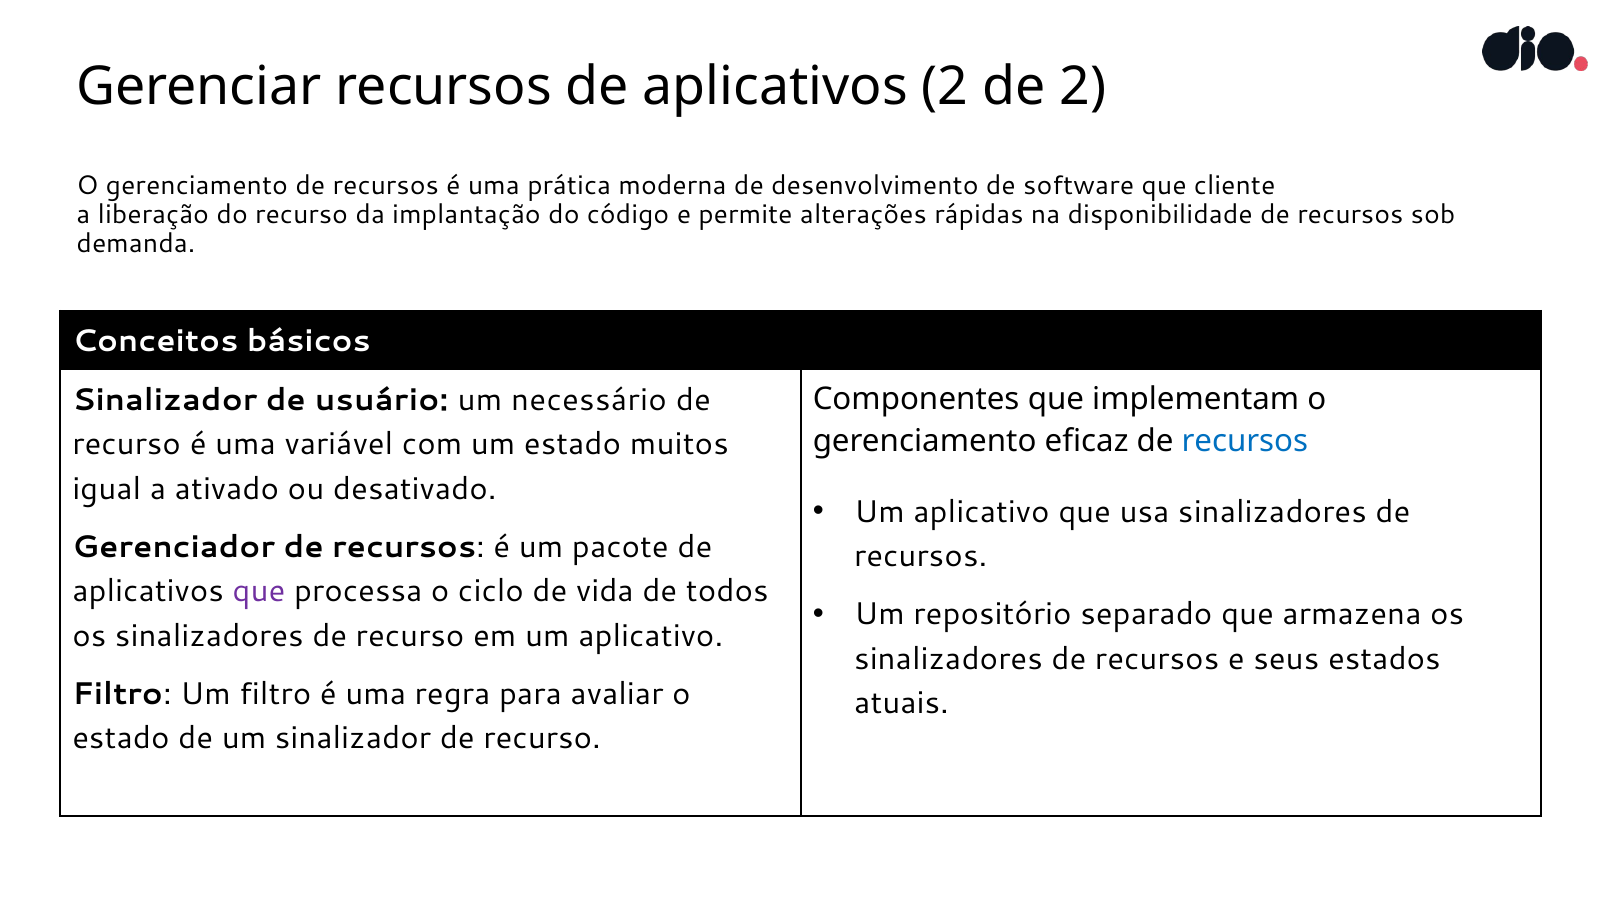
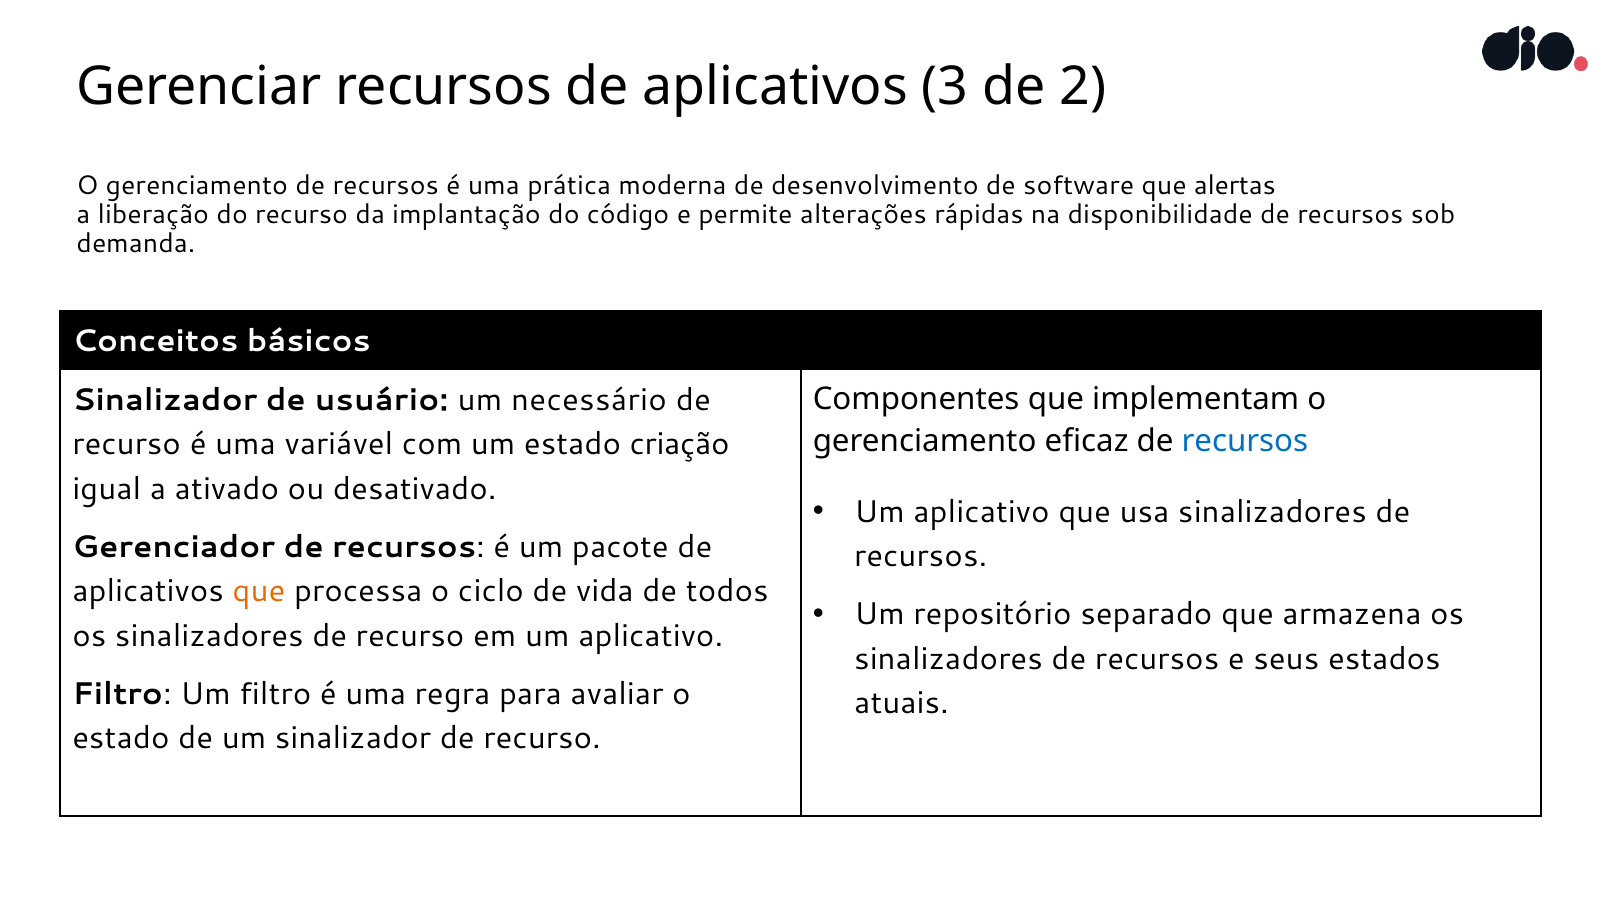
aplicativos 2: 2 -> 3
cliente: cliente -> alertas
muitos: muitos -> criação
que at (259, 591) colour: purple -> orange
